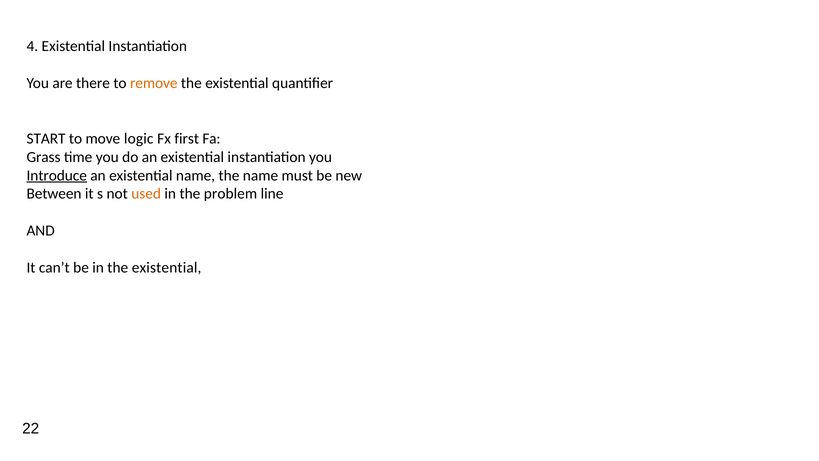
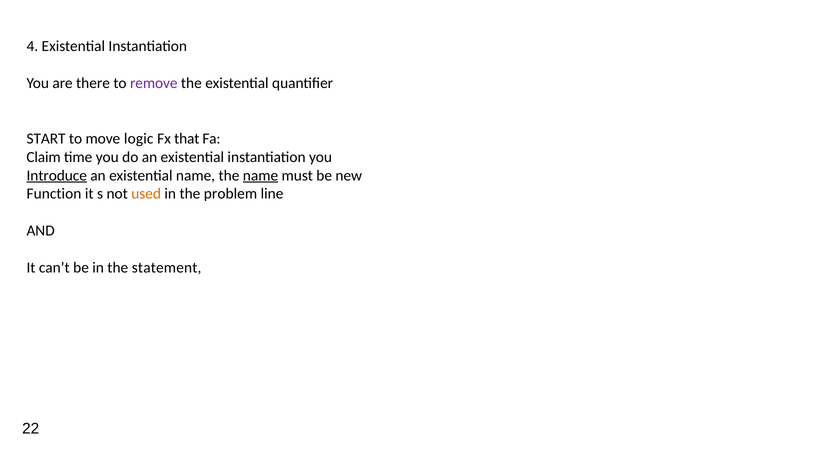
remove colour: orange -> purple
first: first -> that
Grass: Grass -> Claim
name at (261, 175) underline: none -> present
Between: Between -> Function
in the existential: existential -> statement
